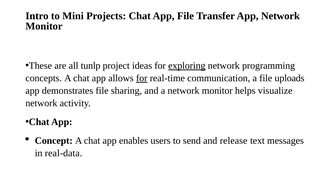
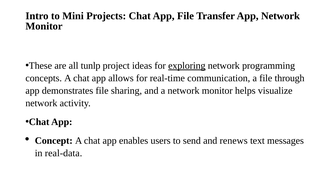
for at (142, 78) underline: present -> none
uploads: uploads -> through
release: release -> renews
